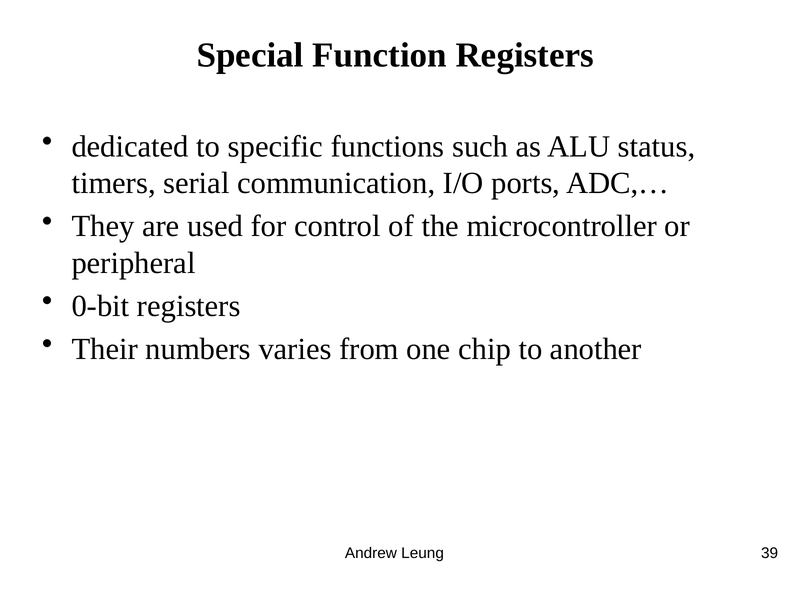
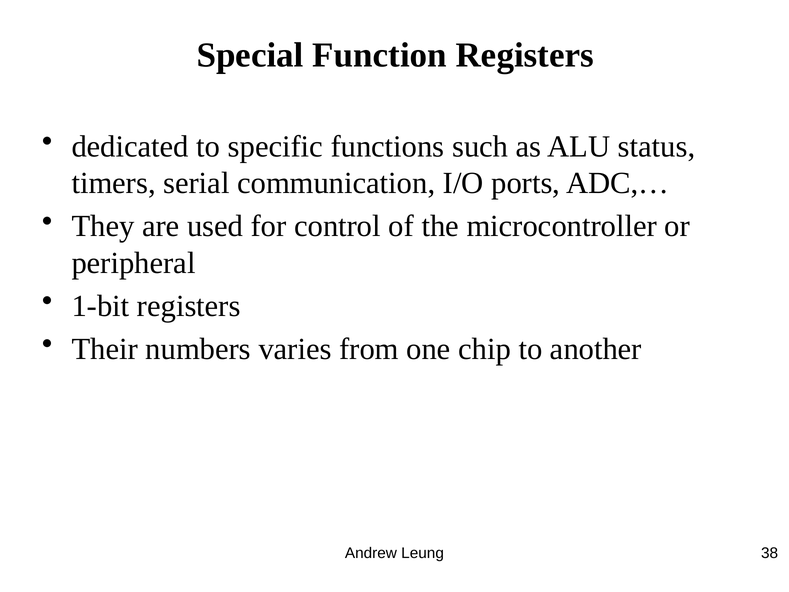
0-bit: 0-bit -> 1-bit
39: 39 -> 38
